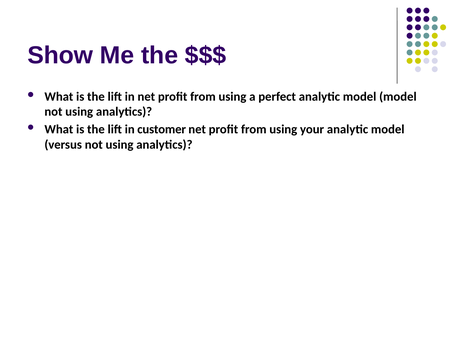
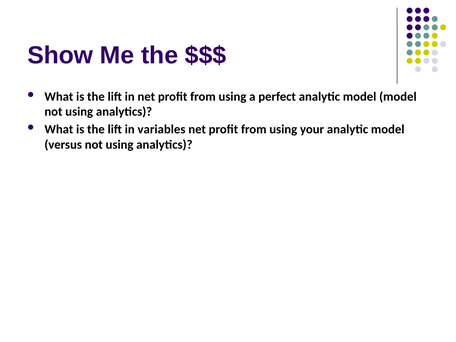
customer: customer -> variables
